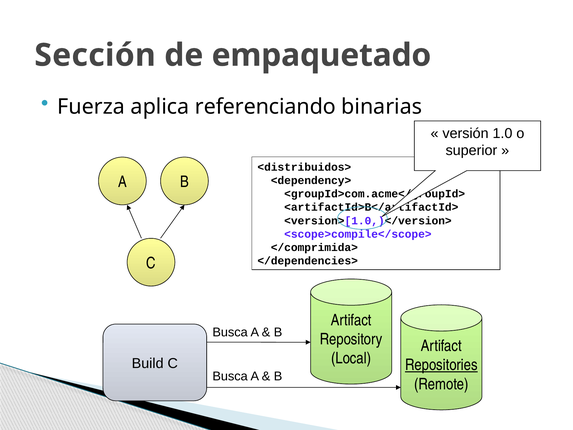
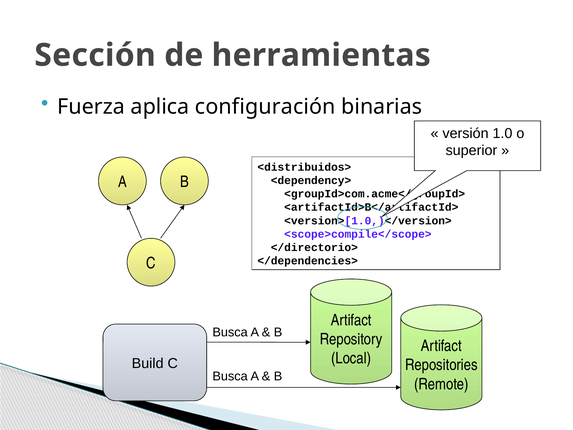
empaquetado: empaquetado -> herramientas
referenciando: referenciando -> configuración
</comprimida>: </comprimida> -> </directorio>
Repositories underline: present -> none
